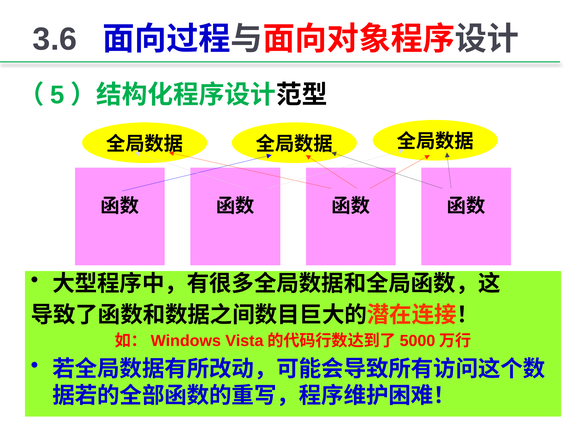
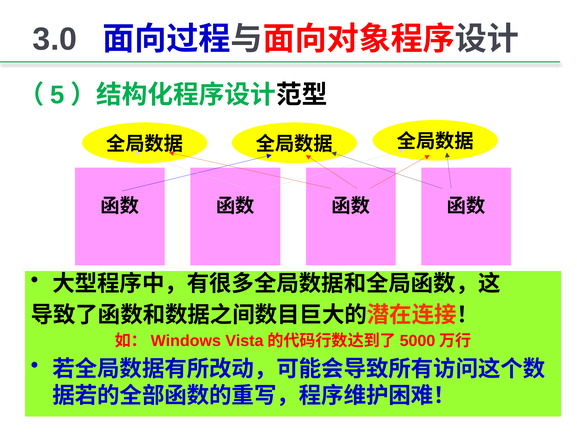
3.6: 3.6 -> 3.0
